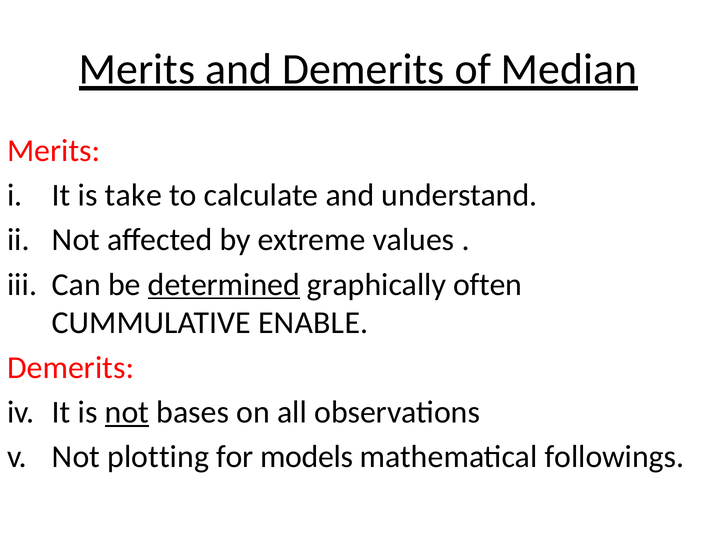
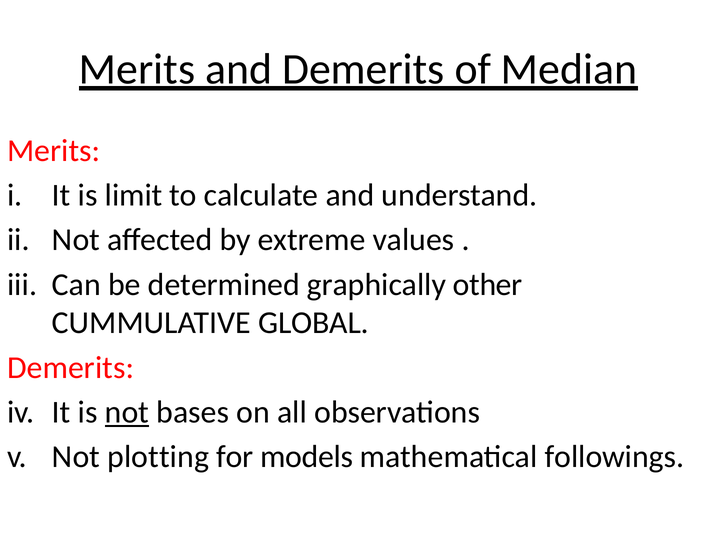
take: take -> limit
determined underline: present -> none
often: often -> other
ENABLE: ENABLE -> GLOBAL
